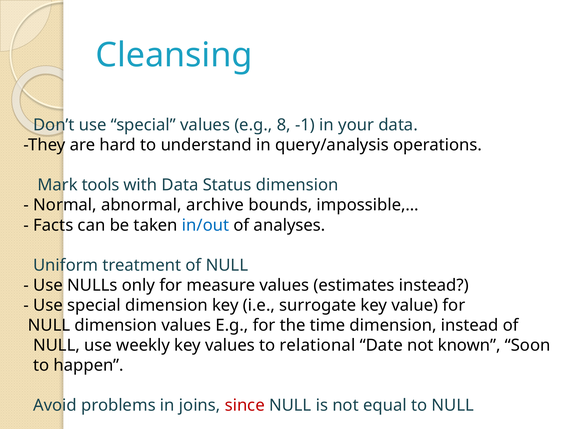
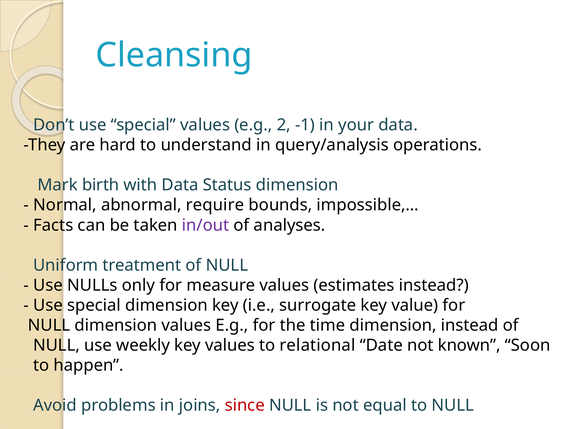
8: 8 -> 2
tools: tools -> birth
archive: archive -> require
in/out colour: blue -> purple
